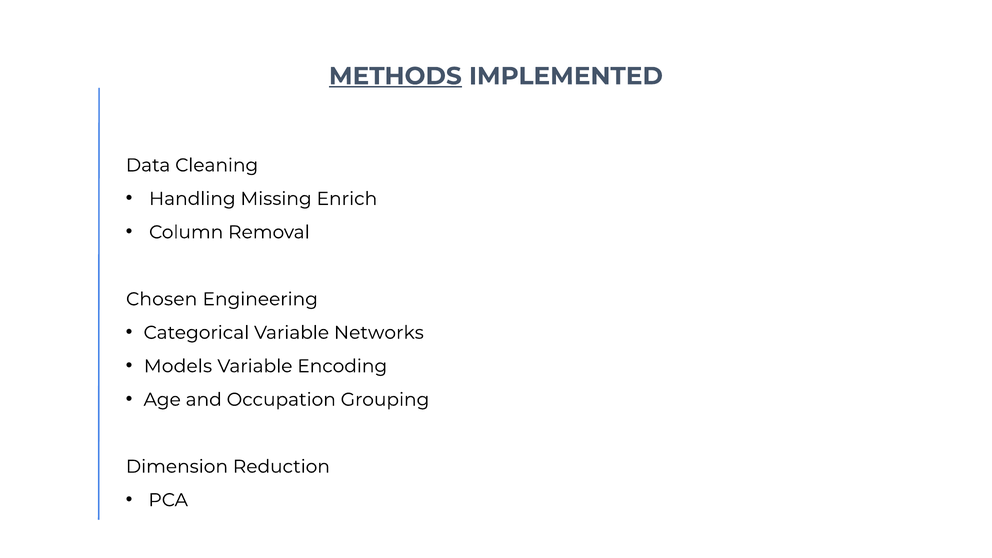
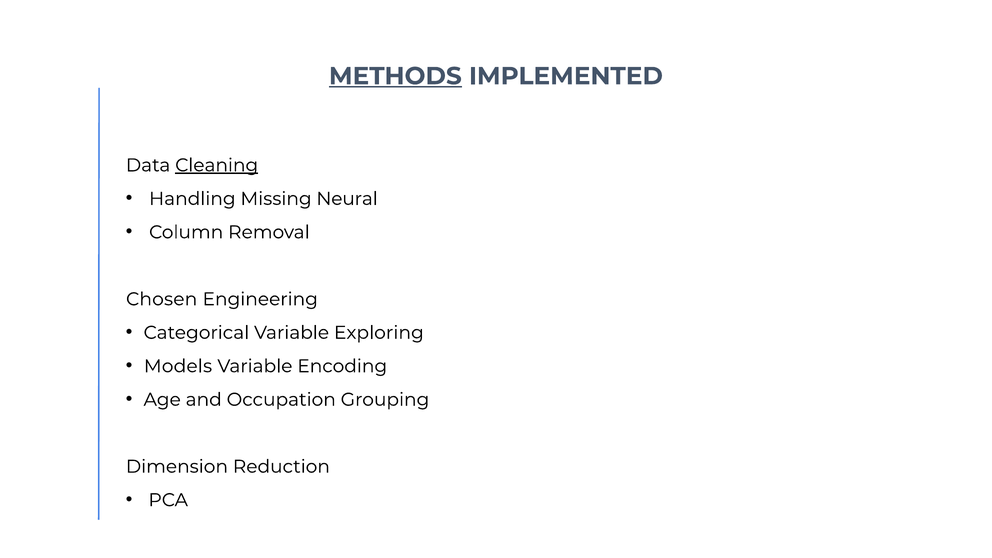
Cleaning underline: none -> present
Enrich: Enrich -> Neural
Networks: Networks -> Exploring
